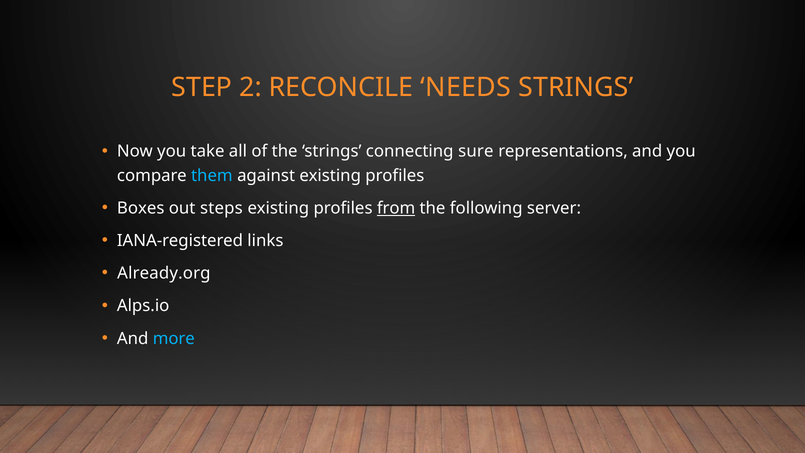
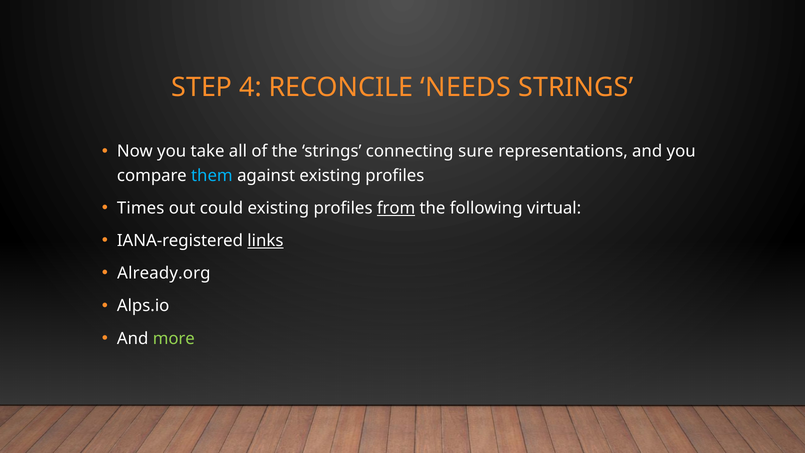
2: 2 -> 4
Boxes: Boxes -> Times
steps: steps -> could
server: server -> virtual
links underline: none -> present
more colour: light blue -> light green
